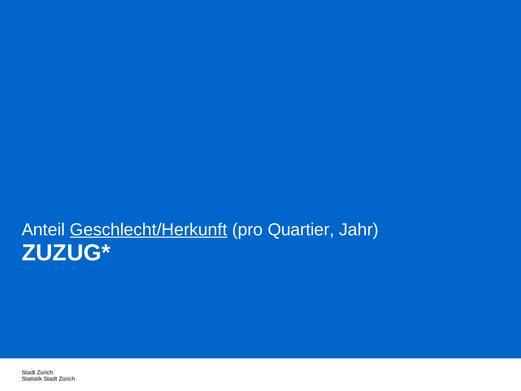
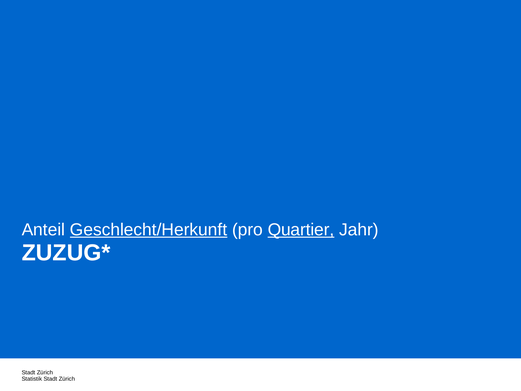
Quartier underline: none -> present
